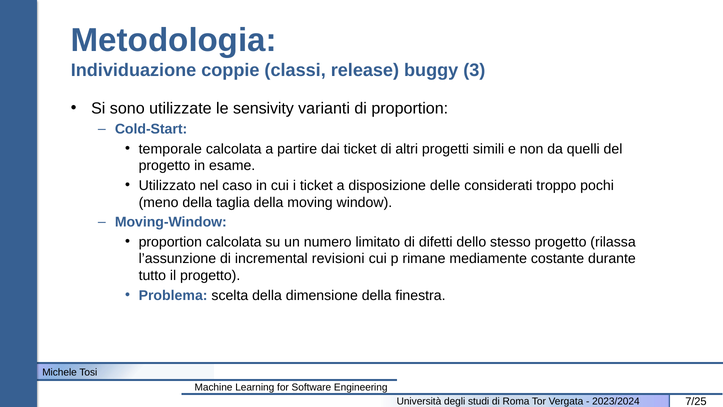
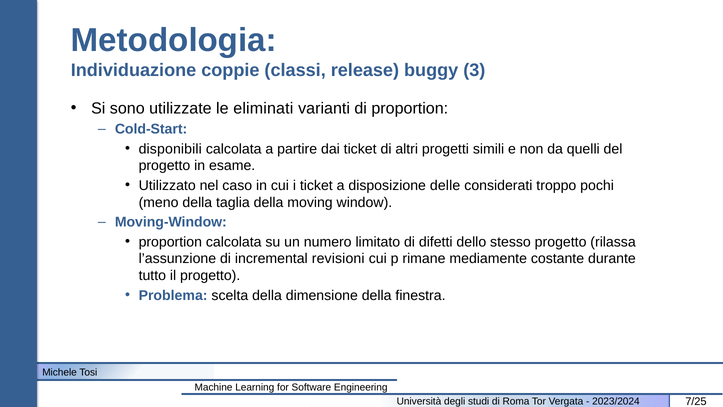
sensivity: sensivity -> eliminati
temporale: temporale -> disponibili
